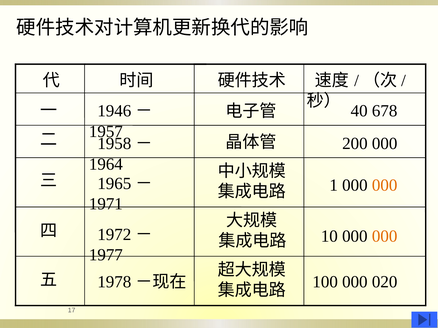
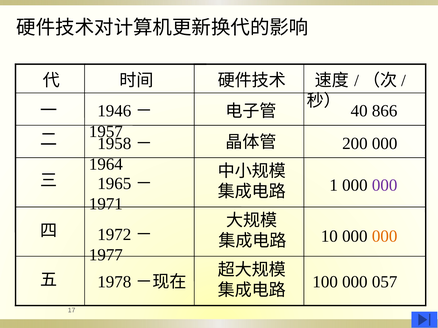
678: 678 -> 866
000 at (385, 185) colour: orange -> purple
020: 020 -> 057
